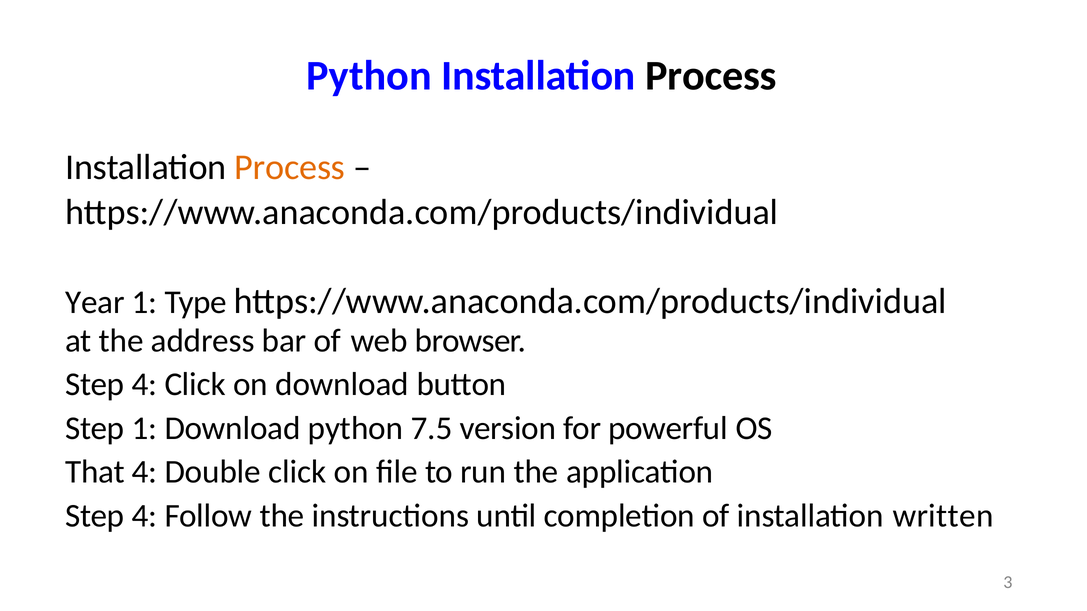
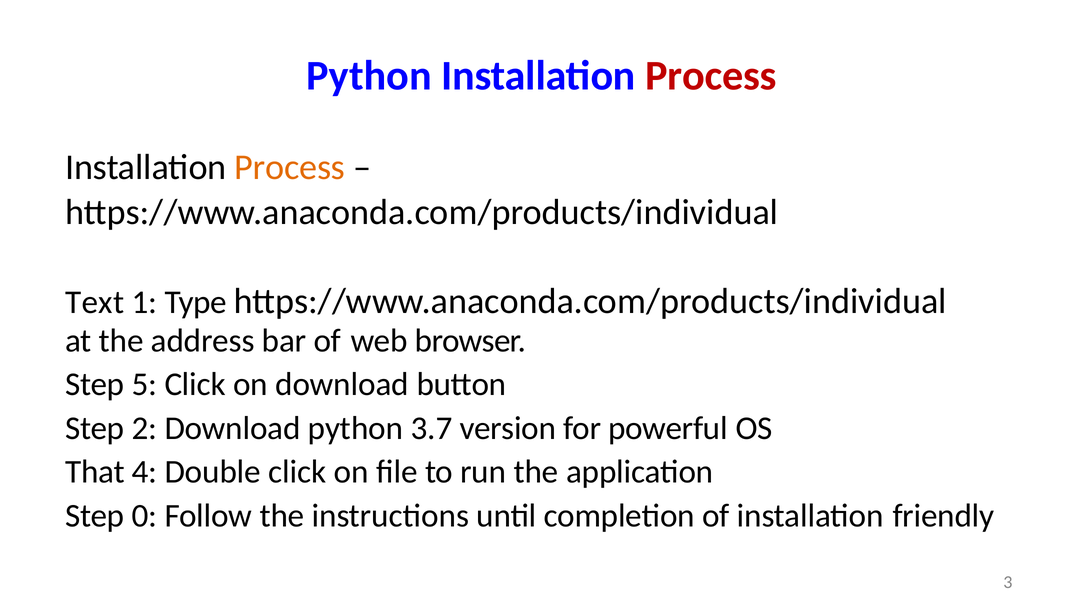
Process at (711, 76) colour: black -> red
Year: Year -> Text
4 at (144, 385): 4 -> 5
Step 1: 1 -> 2
7.5: 7.5 -> 3.7
4 at (144, 516): 4 -> 0
written: written -> friendly
